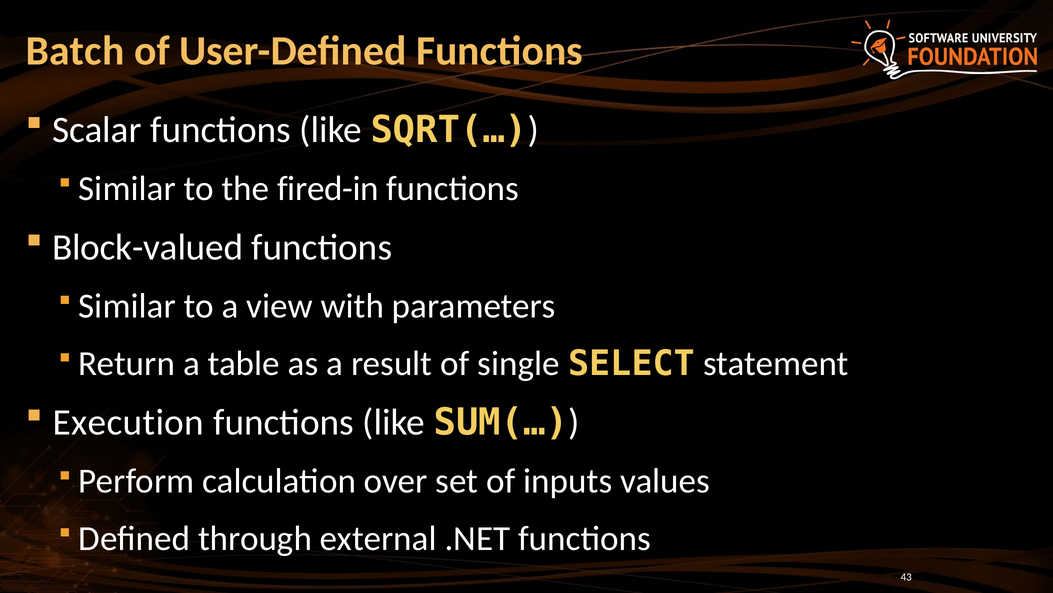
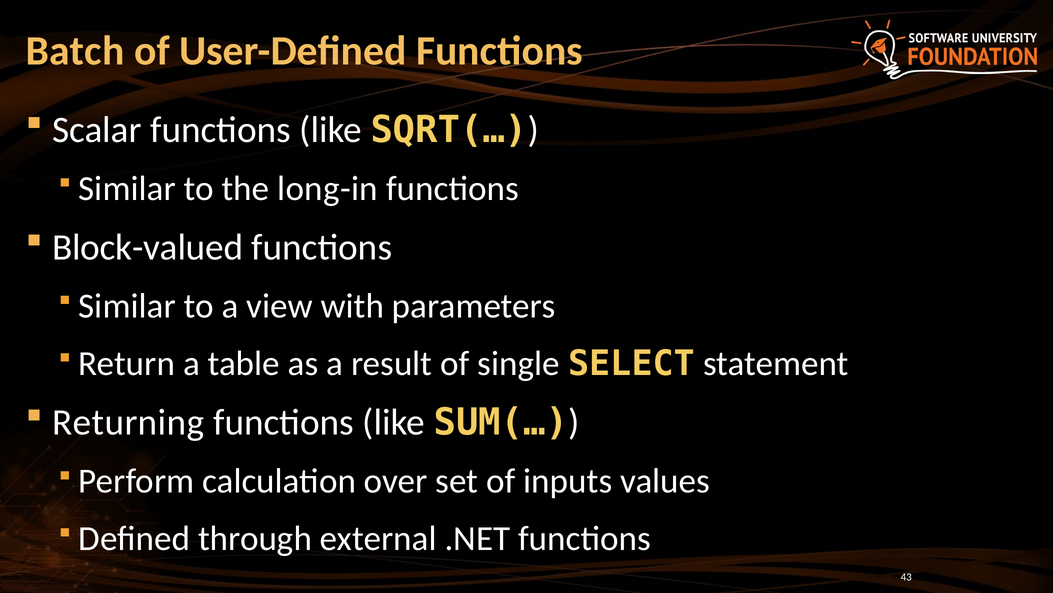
fired-in: fired-in -> long-in
Execution: Execution -> Returning
